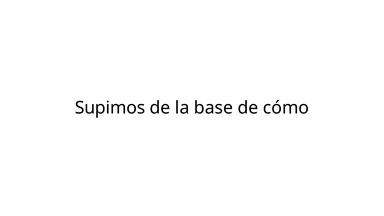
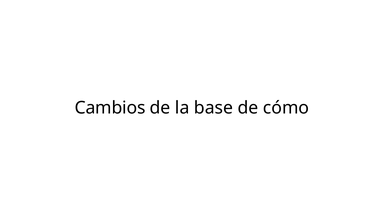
Supimos: Supimos -> Cambios
